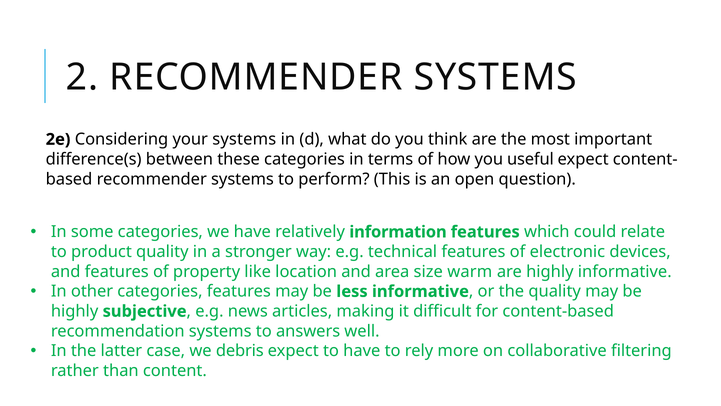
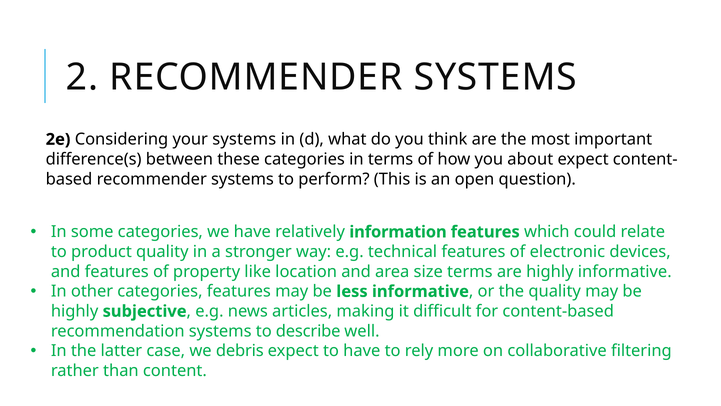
useful: useful -> about
size warm: warm -> terms
answers: answers -> describe
